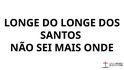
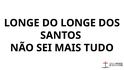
ONDE: ONDE -> TUDO
